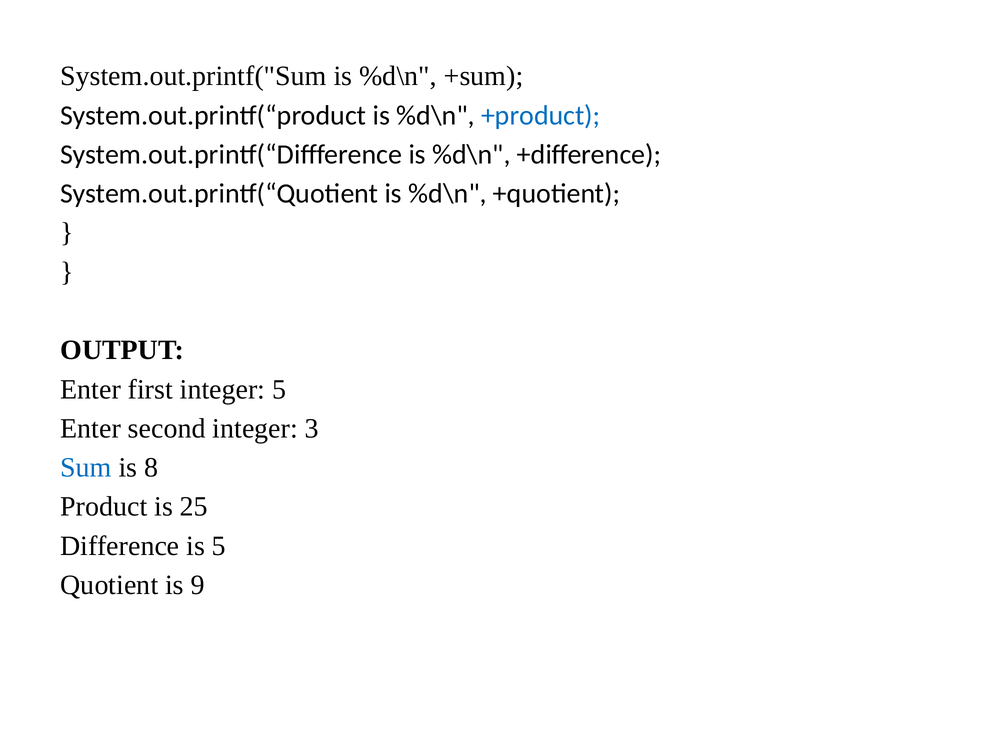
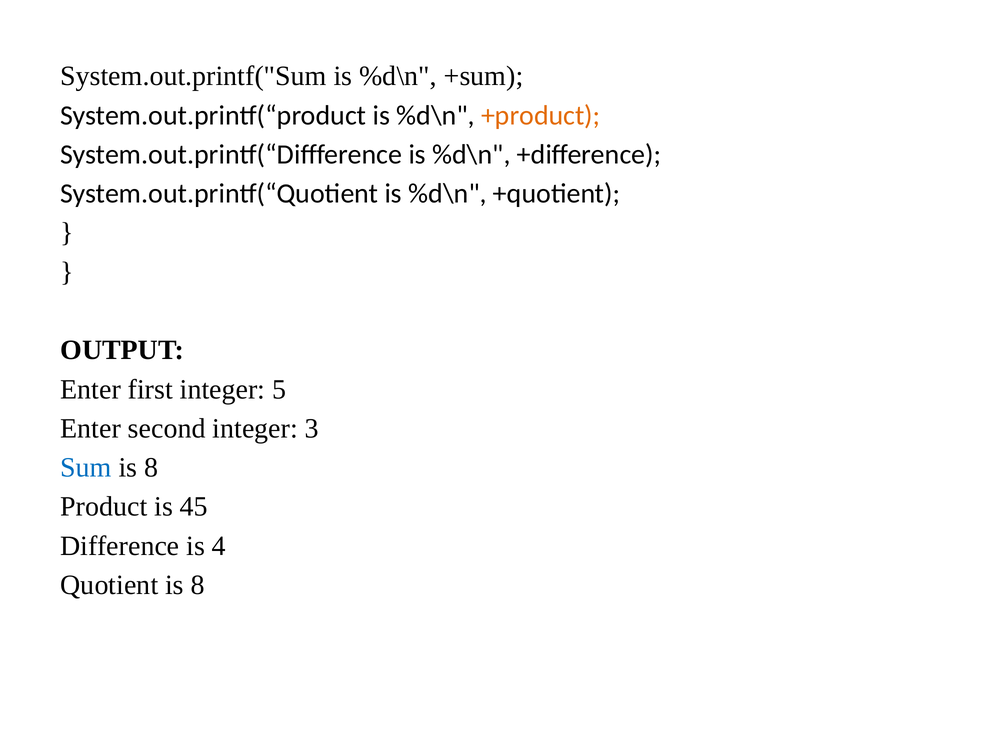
+product colour: blue -> orange
25: 25 -> 45
is 5: 5 -> 4
Quotient is 9: 9 -> 8
